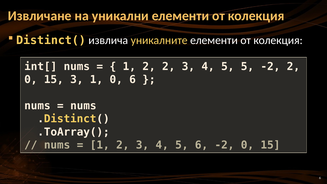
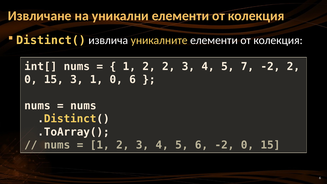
5 5: 5 -> 7
